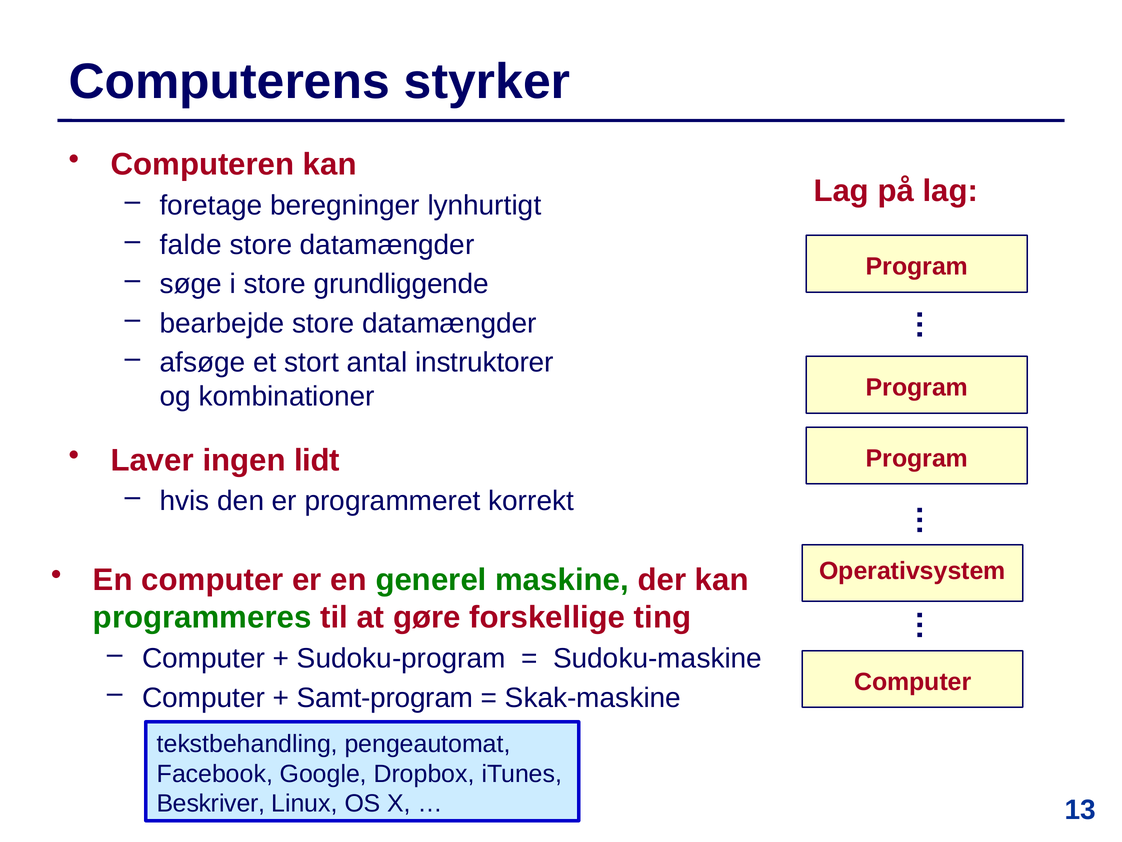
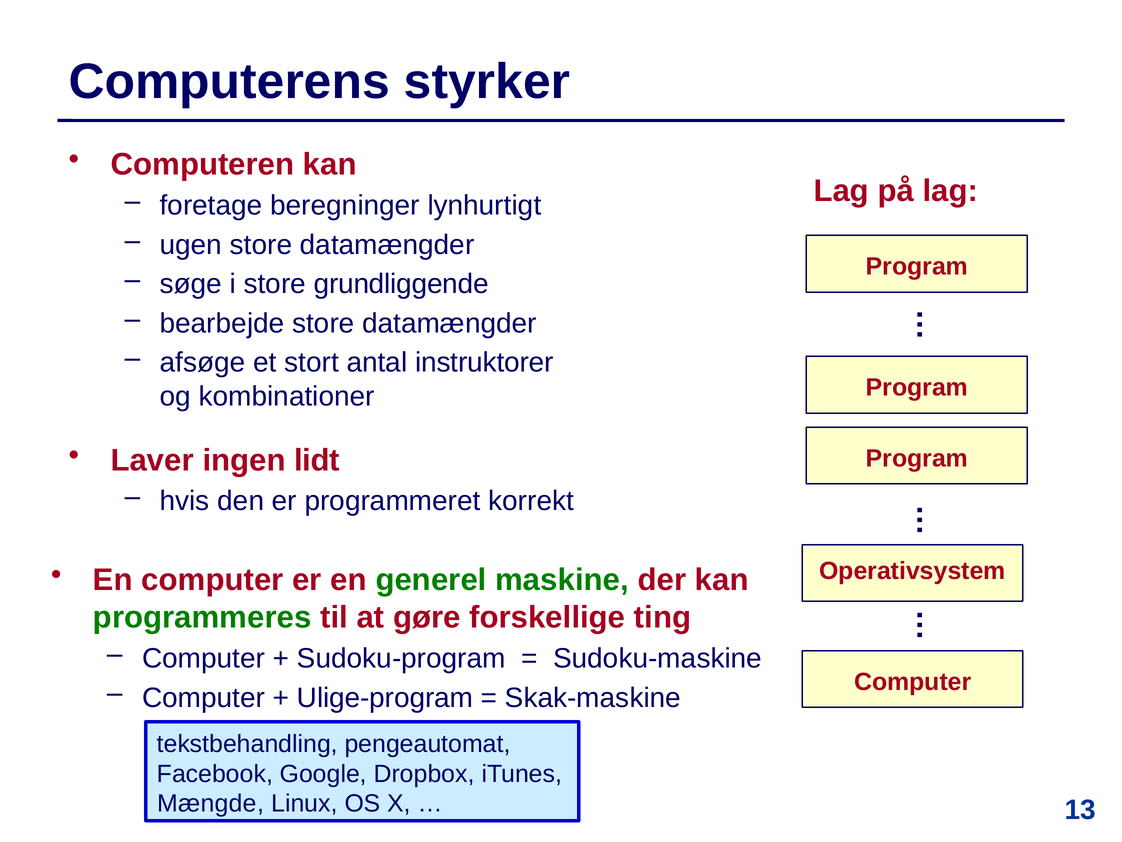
falde: falde -> ugen
Samt-program: Samt-program -> Ulige-program
Beskriver: Beskriver -> Mængde
